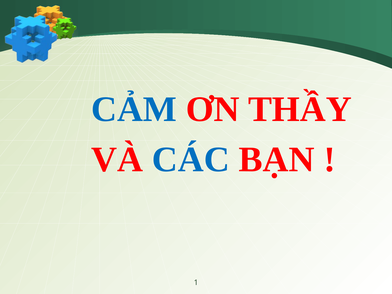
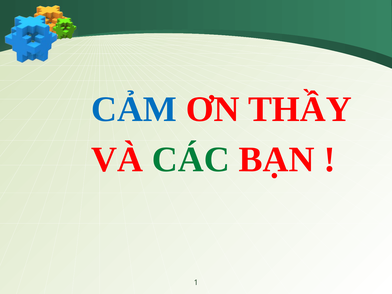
CÁC colour: blue -> green
